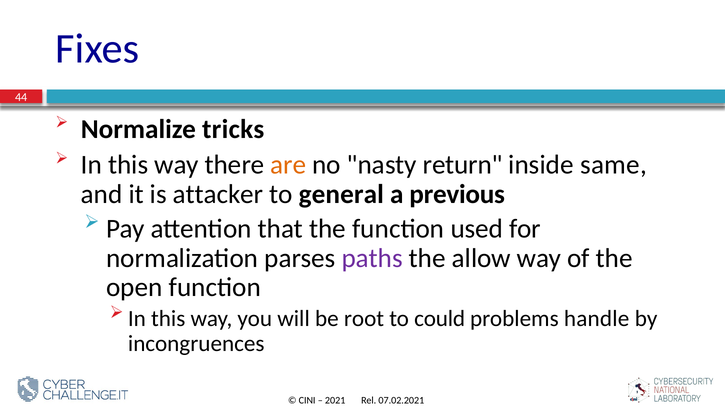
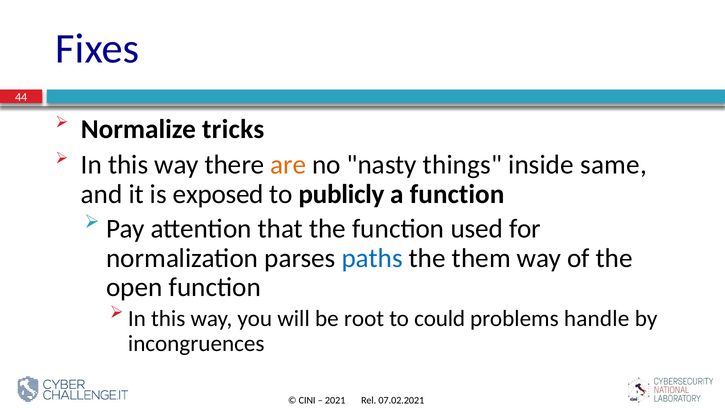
return: return -> things
attacker: attacker -> exposed
general: general -> publicly
a previous: previous -> function
paths colour: purple -> blue
allow: allow -> them
